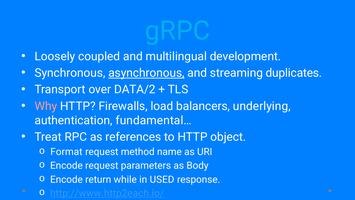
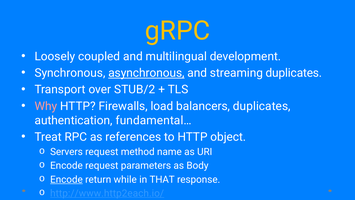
gRPC colour: light blue -> yellow
DATA/2: DATA/2 -> STUB/2
balancers underlying: underlying -> duplicates
Format: Format -> Servers
Encode at (66, 179) underline: none -> present
USED: USED -> THAT
